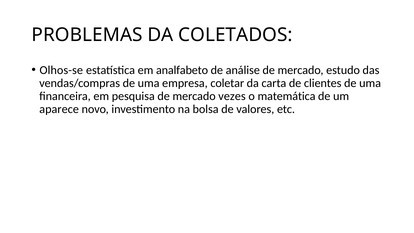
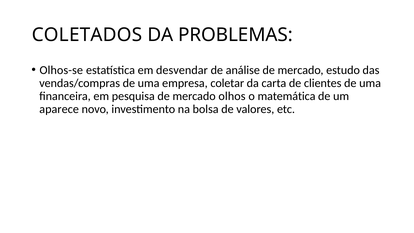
PROBLEMAS: PROBLEMAS -> COLETADOS
COLETADOS: COLETADOS -> PROBLEMAS
analfabeto: analfabeto -> desvendar
vezes: vezes -> olhos
